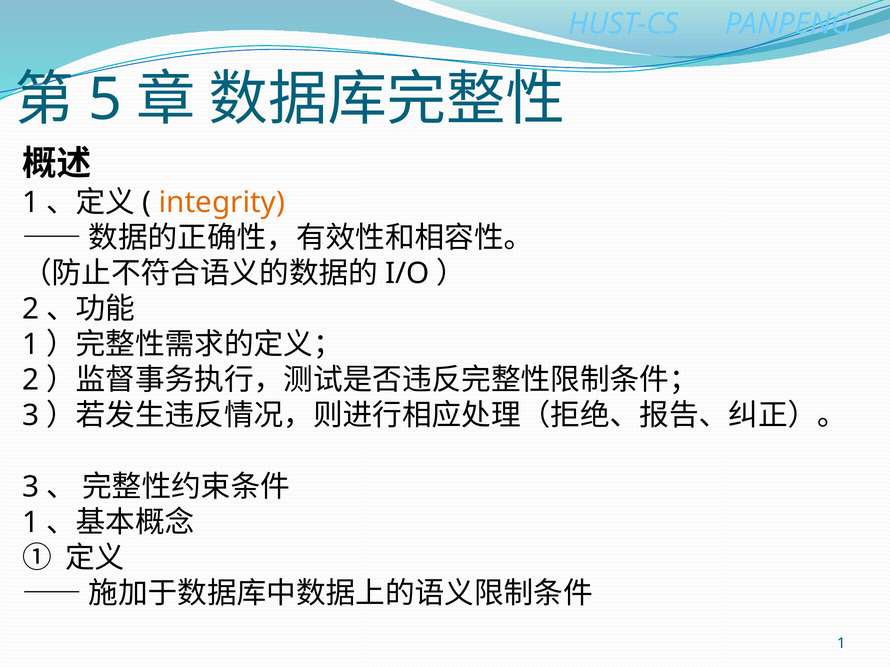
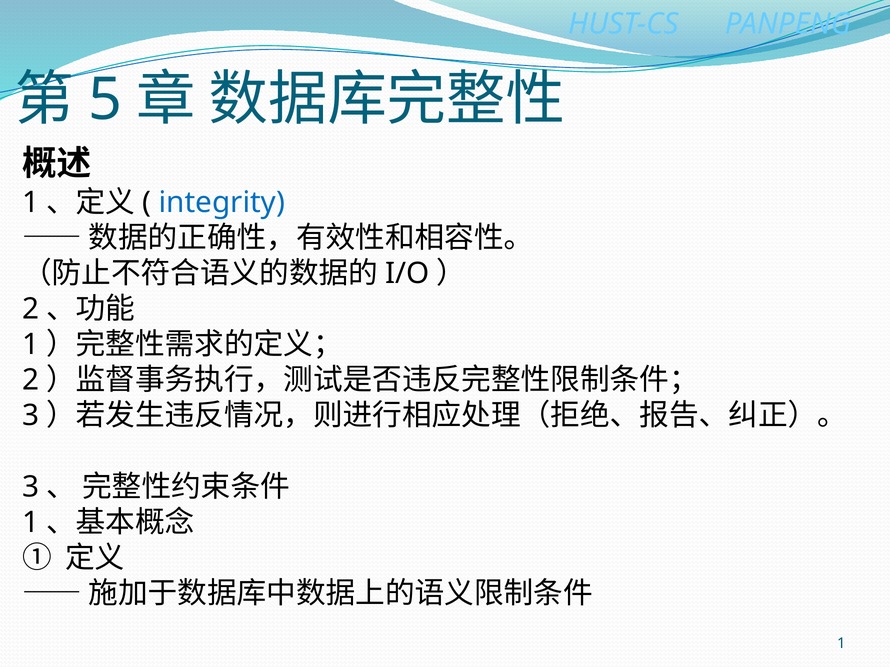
integrity colour: orange -> blue
